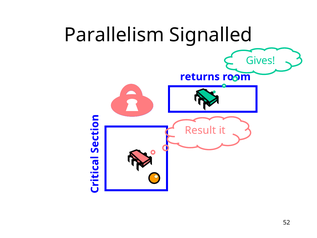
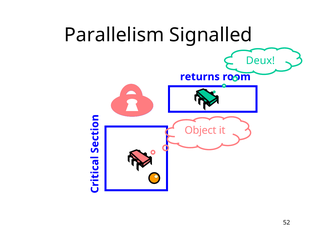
Gives: Gives -> Deux
Result: Result -> Object
